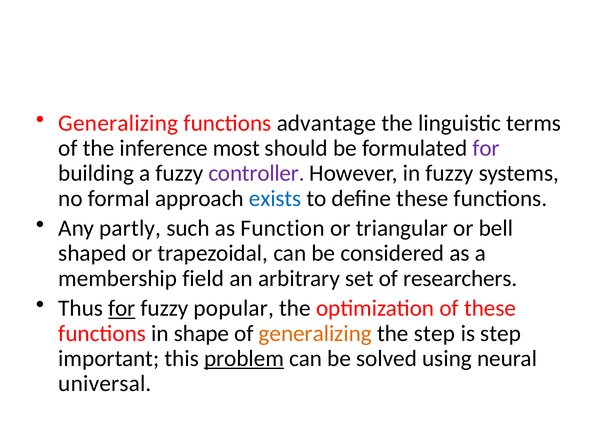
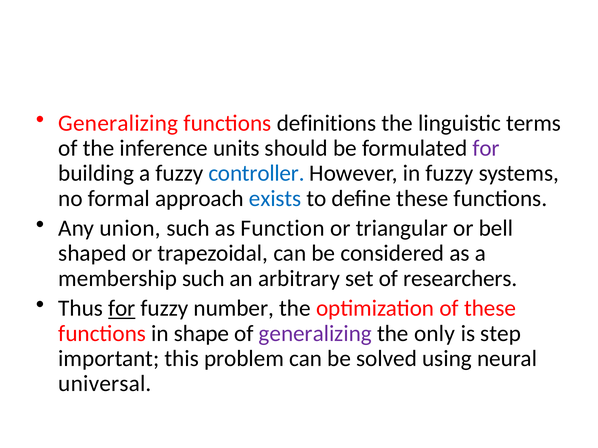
advantage: advantage -> definitions
most: most -> units
controller colour: purple -> blue
partly: partly -> union
membership field: field -> such
popular: popular -> number
generalizing at (315, 334) colour: orange -> purple
the step: step -> only
problem underline: present -> none
